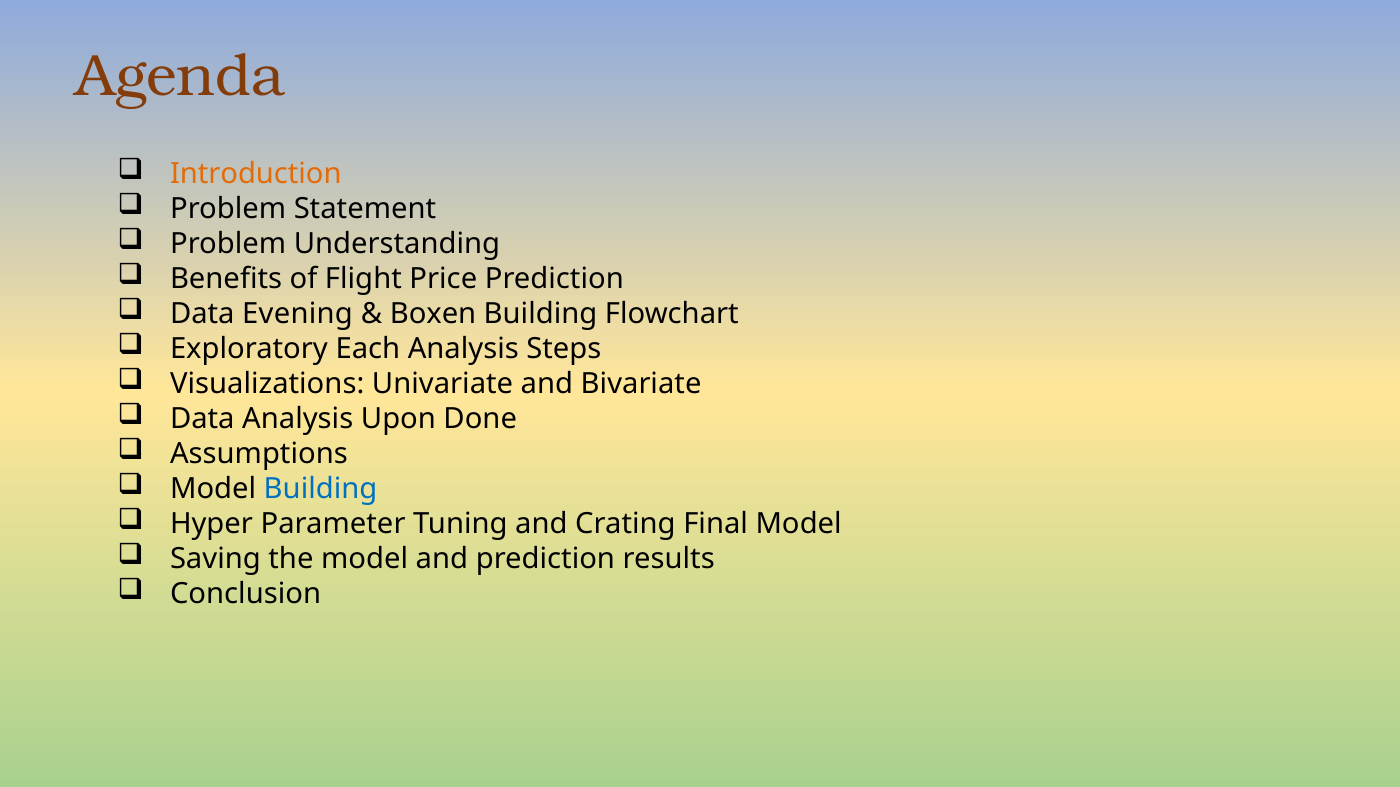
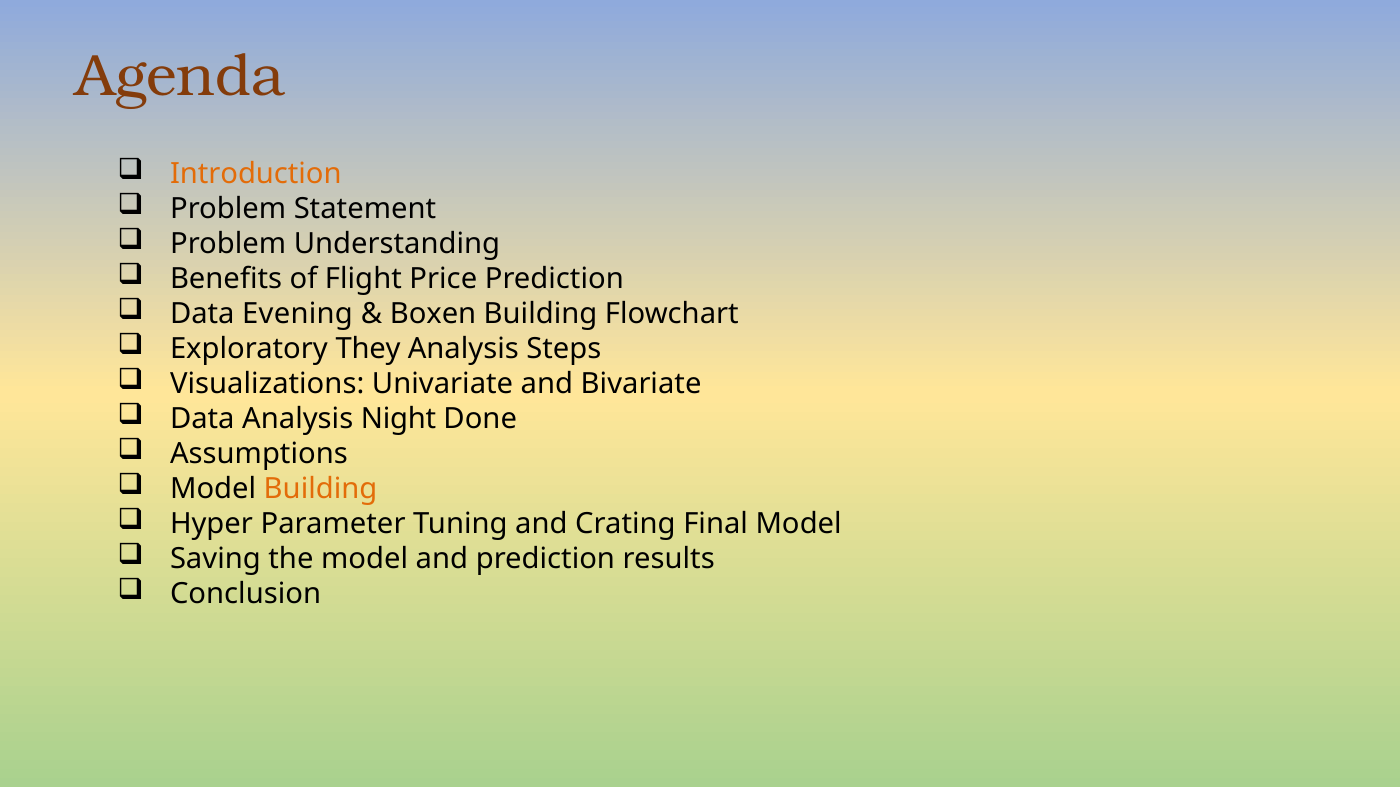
Each: Each -> They
Upon: Upon -> Night
Building at (321, 490) colour: blue -> orange
